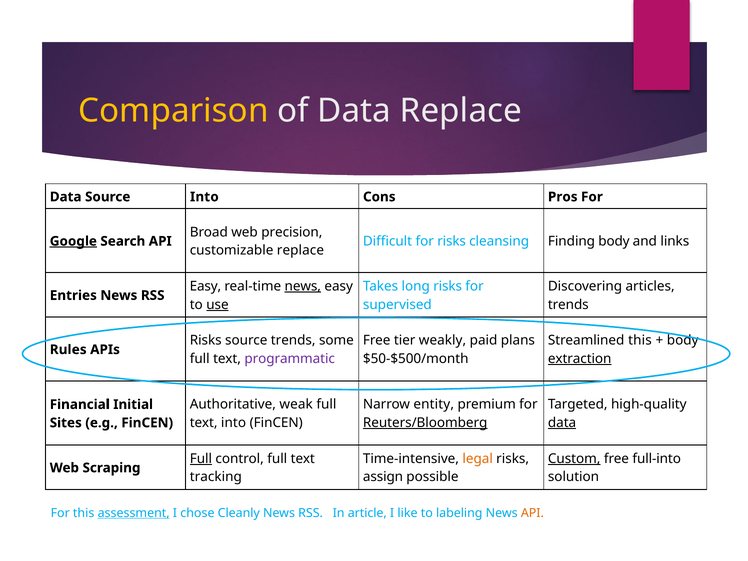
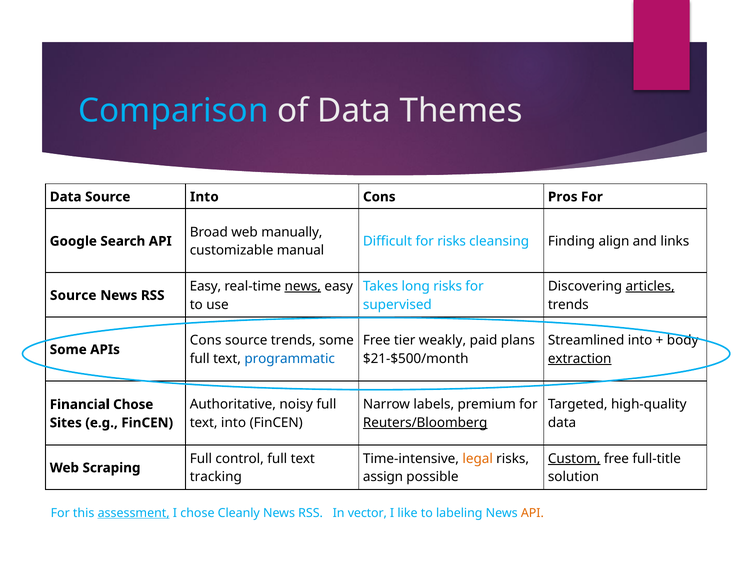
Comparison colour: yellow -> light blue
Data Replace: Replace -> Themes
precision: precision -> manually
Finding body: body -> align
Google underline: present -> none
customizable replace: replace -> manual
articles underline: none -> present
Entries at (73, 295): Entries -> Source
use underline: present -> none
Risks at (206, 340): Risks -> Cons
Streamlined this: this -> into
Rules at (68, 350): Rules -> Some
programmatic colour: purple -> blue
$50-$500/month: $50-$500/month -> $21-$500/month
weak: weak -> noisy
entity: entity -> labels
Financial Initial: Initial -> Chose
data at (562, 423) underline: present -> none
Full at (201, 459) underline: present -> none
full-into: full-into -> full-title
article: article -> vector
